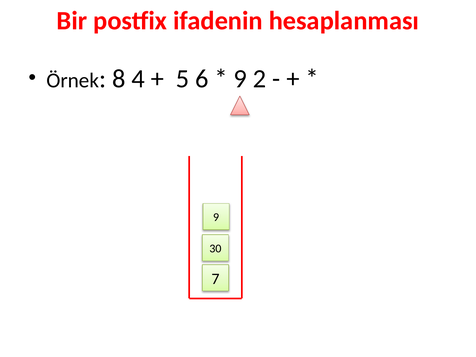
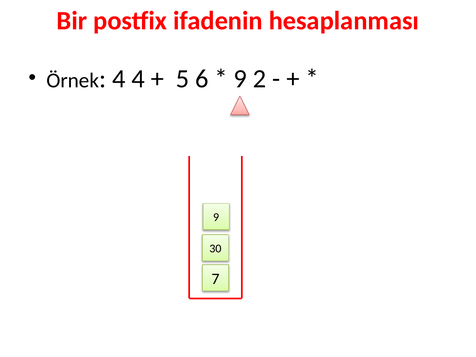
8 at (119, 79): 8 -> 4
